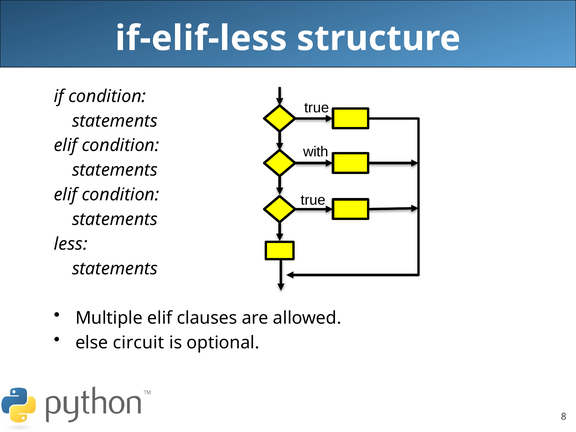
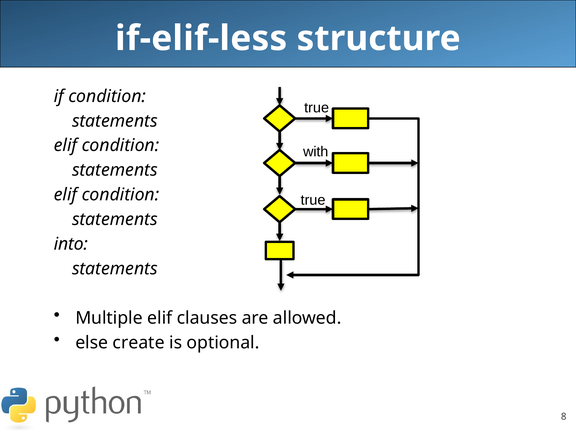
less: less -> into
circuit: circuit -> create
